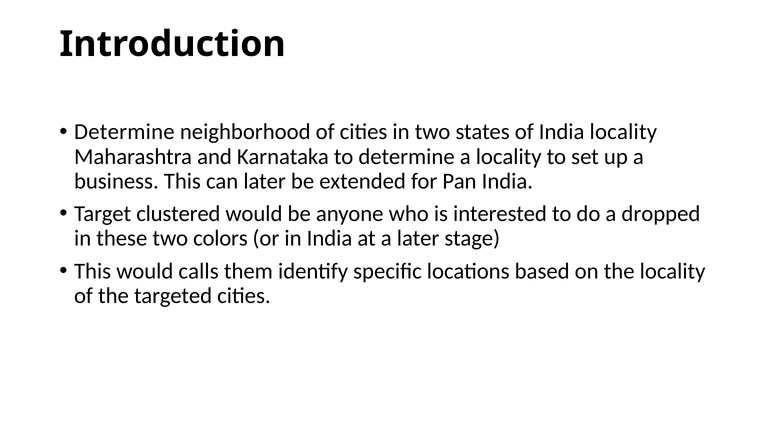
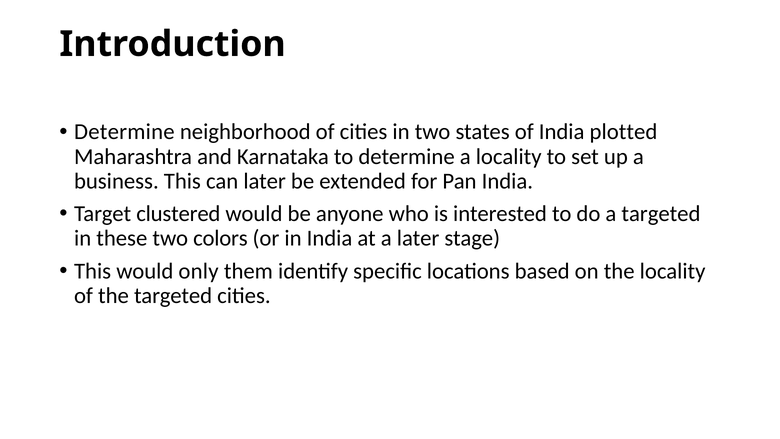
India locality: locality -> plotted
a dropped: dropped -> targeted
calls: calls -> only
